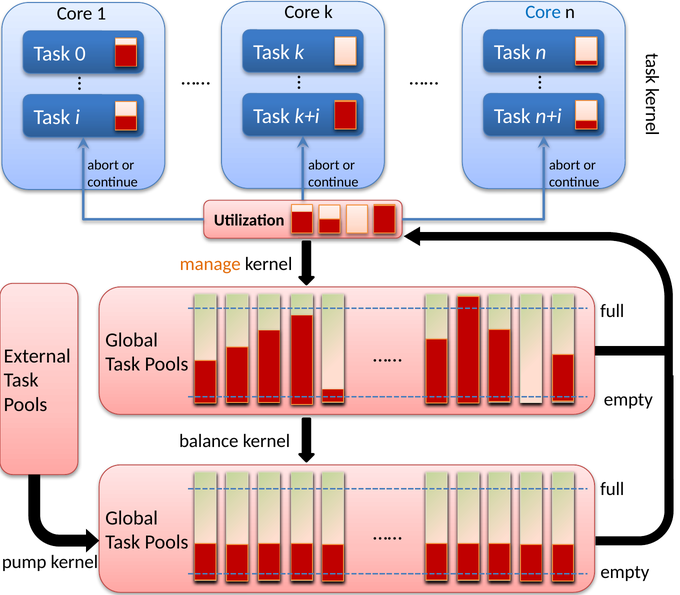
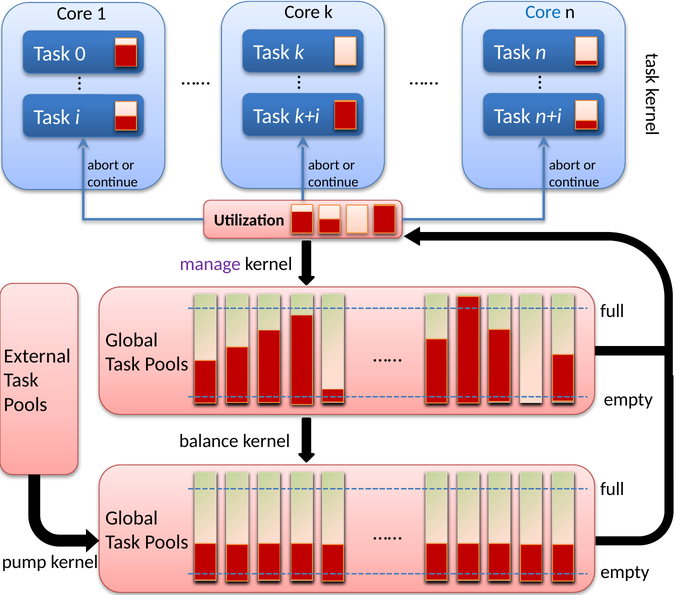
manage colour: orange -> purple
